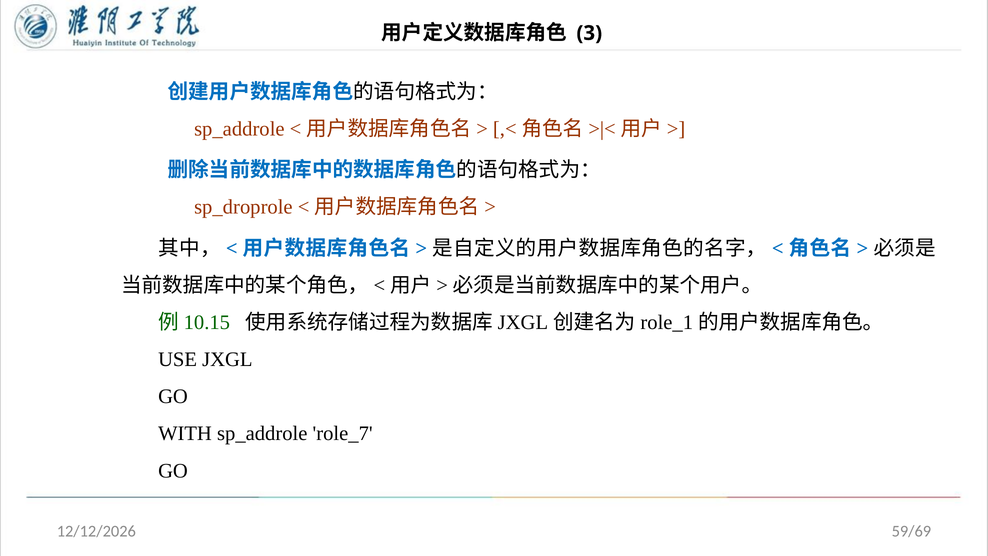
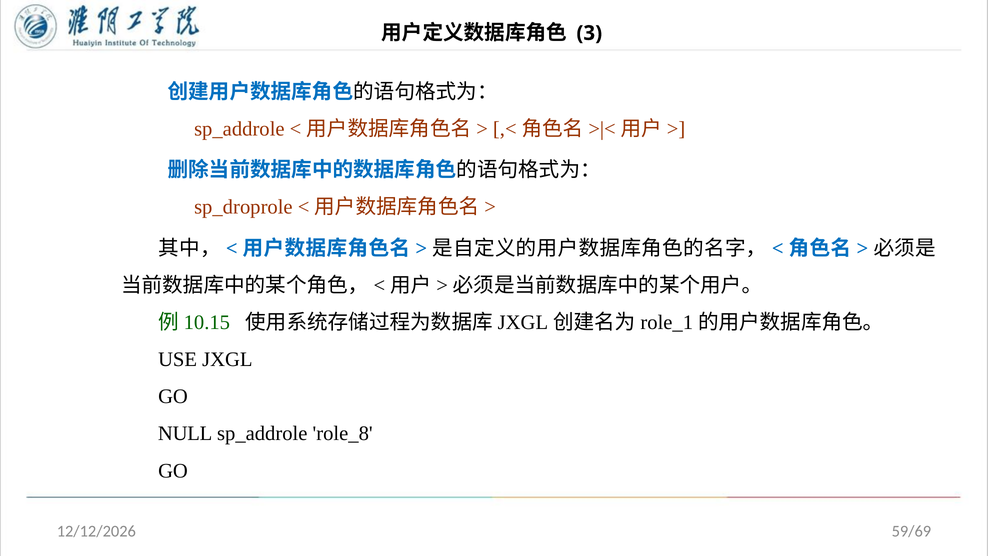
WITH: WITH -> NULL
role_7: role_7 -> role_8
